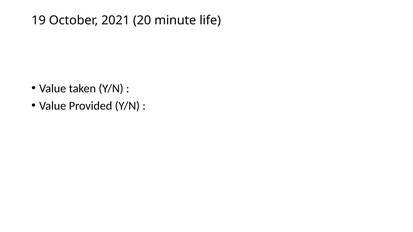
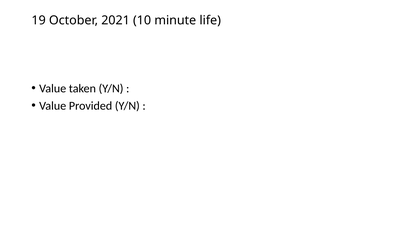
20: 20 -> 10
